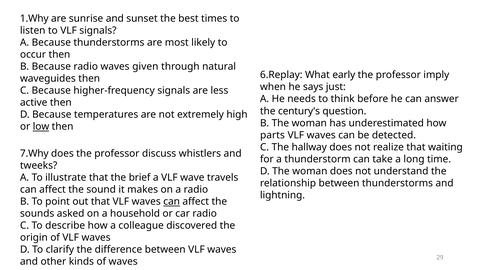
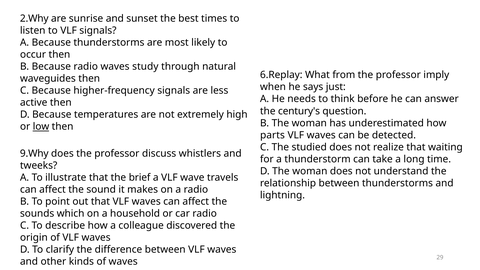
1.Why: 1.Why -> 2.Why
given: given -> study
early: early -> from
hallway: hallway -> studied
7.Why: 7.Why -> 9.Why
can at (172, 202) underline: present -> none
asked: asked -> which
